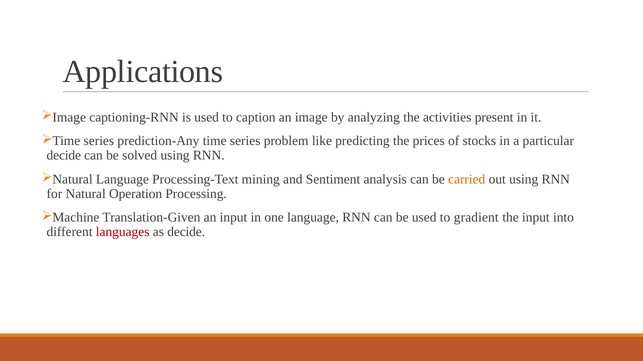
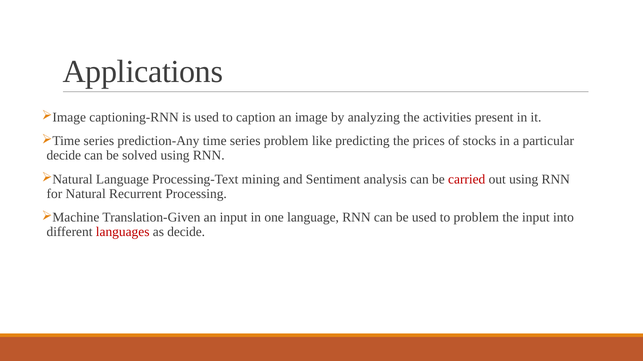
carried colour: orange -> red
Operation: Operation -> Recurrent
to gradient: gradient -> problem
